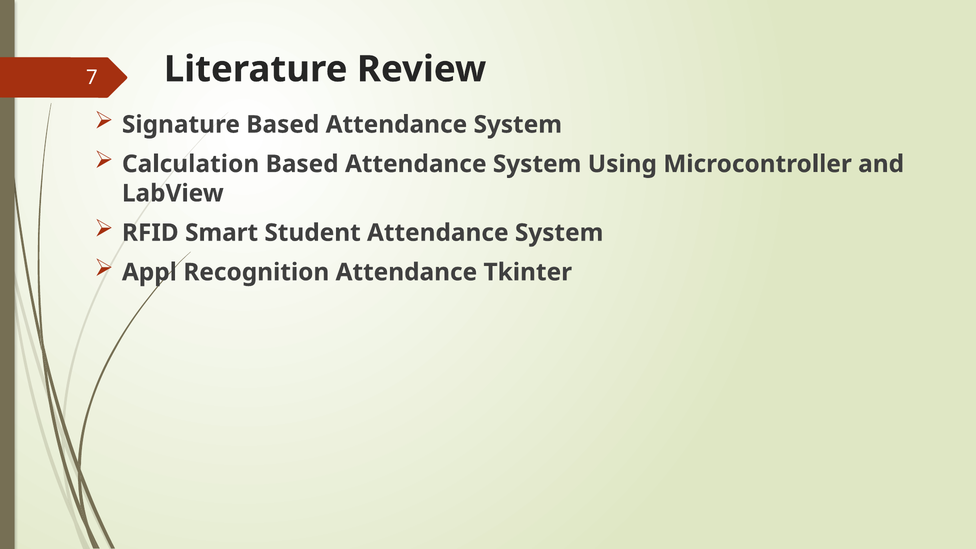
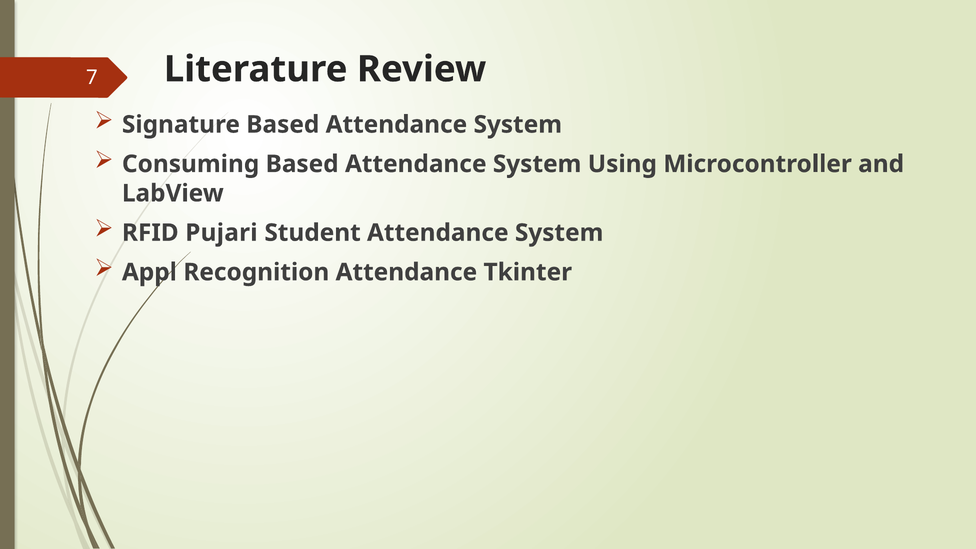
Calculation: Calculation -> Consuming
Smart: Smart -> Pujari
